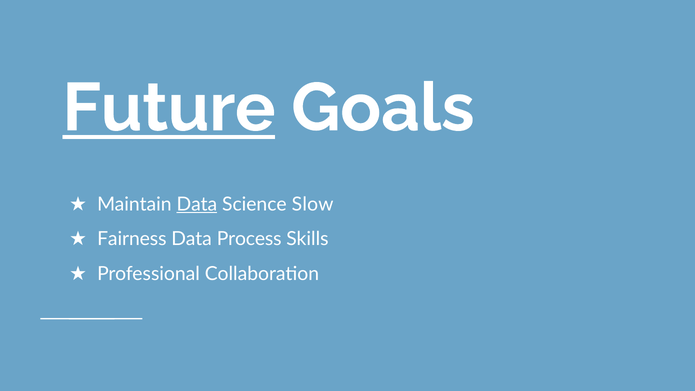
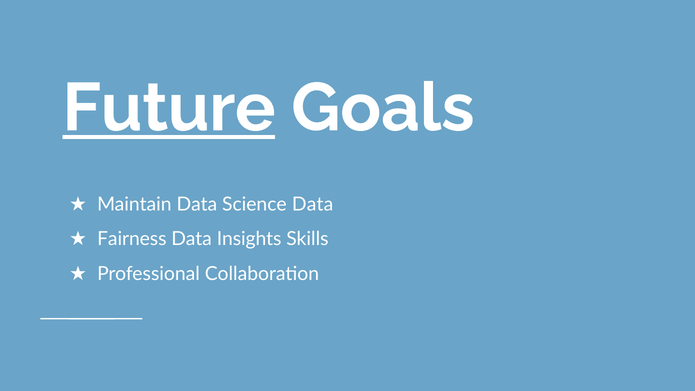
Data at (197, 204) underline: present -> none
Science Slow: Slow -> Data
Process: Process -> Insights
